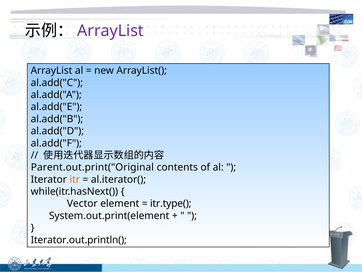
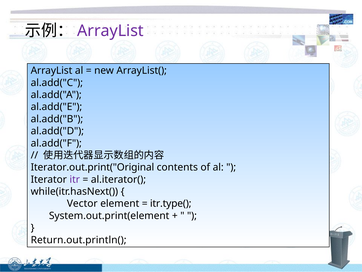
Parent.out.print("Original: Parent.out.print("Original -> Iterator.out.print("Original
itr colour: orange -> purple
Iterator.out.println(: Iterator.out.println( -> Return.out.println(
